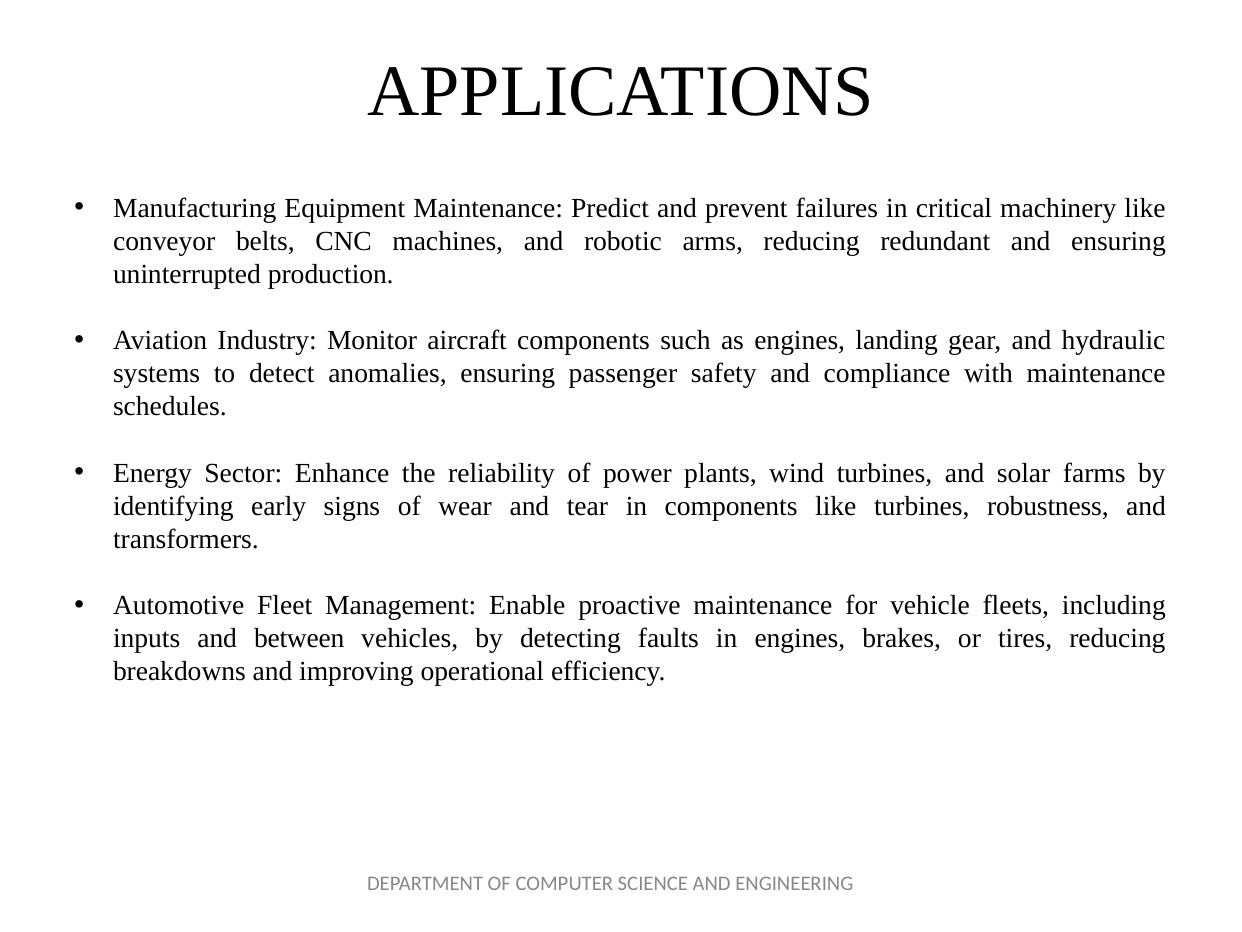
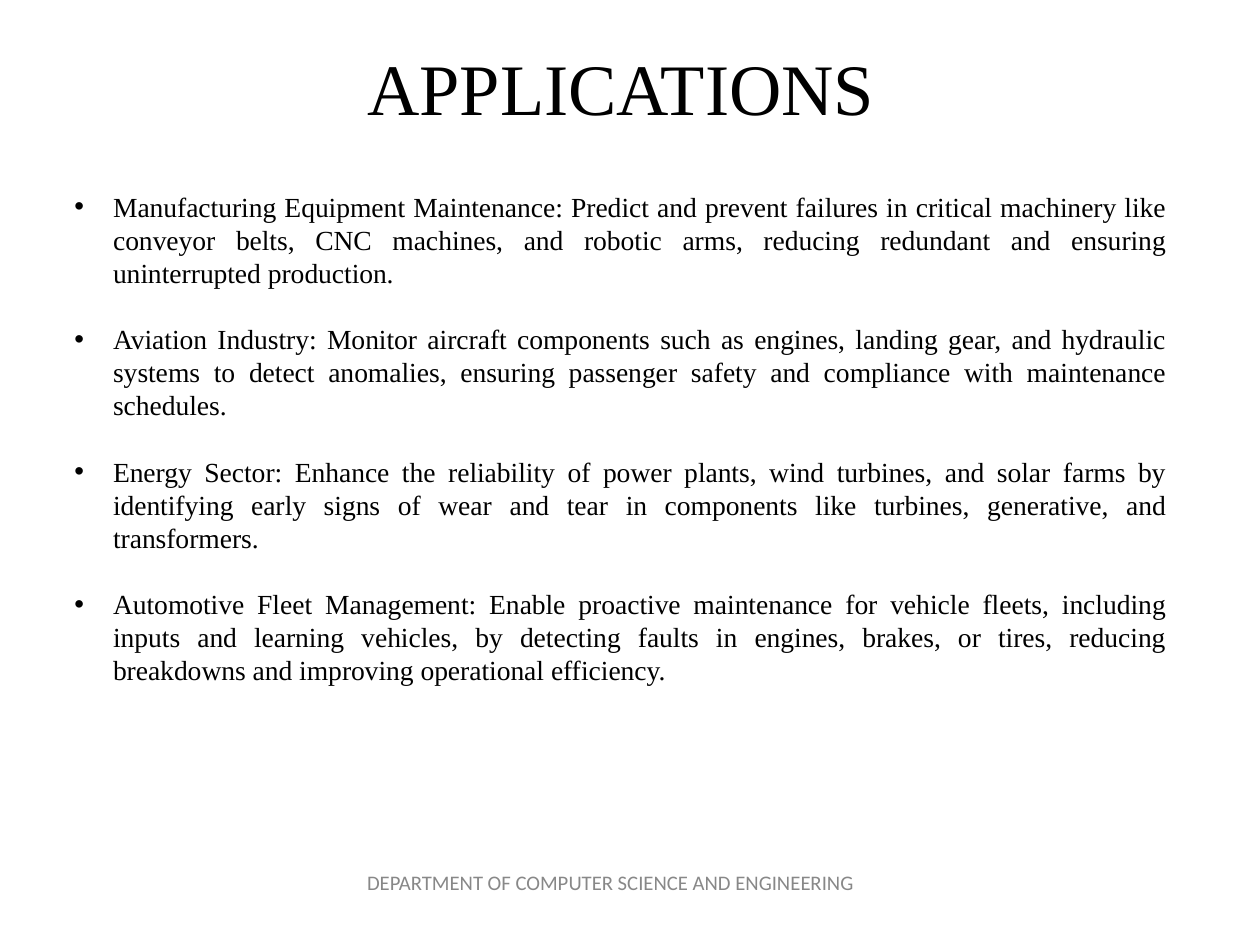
robustness: robustness -> generative
between: between -> learning
